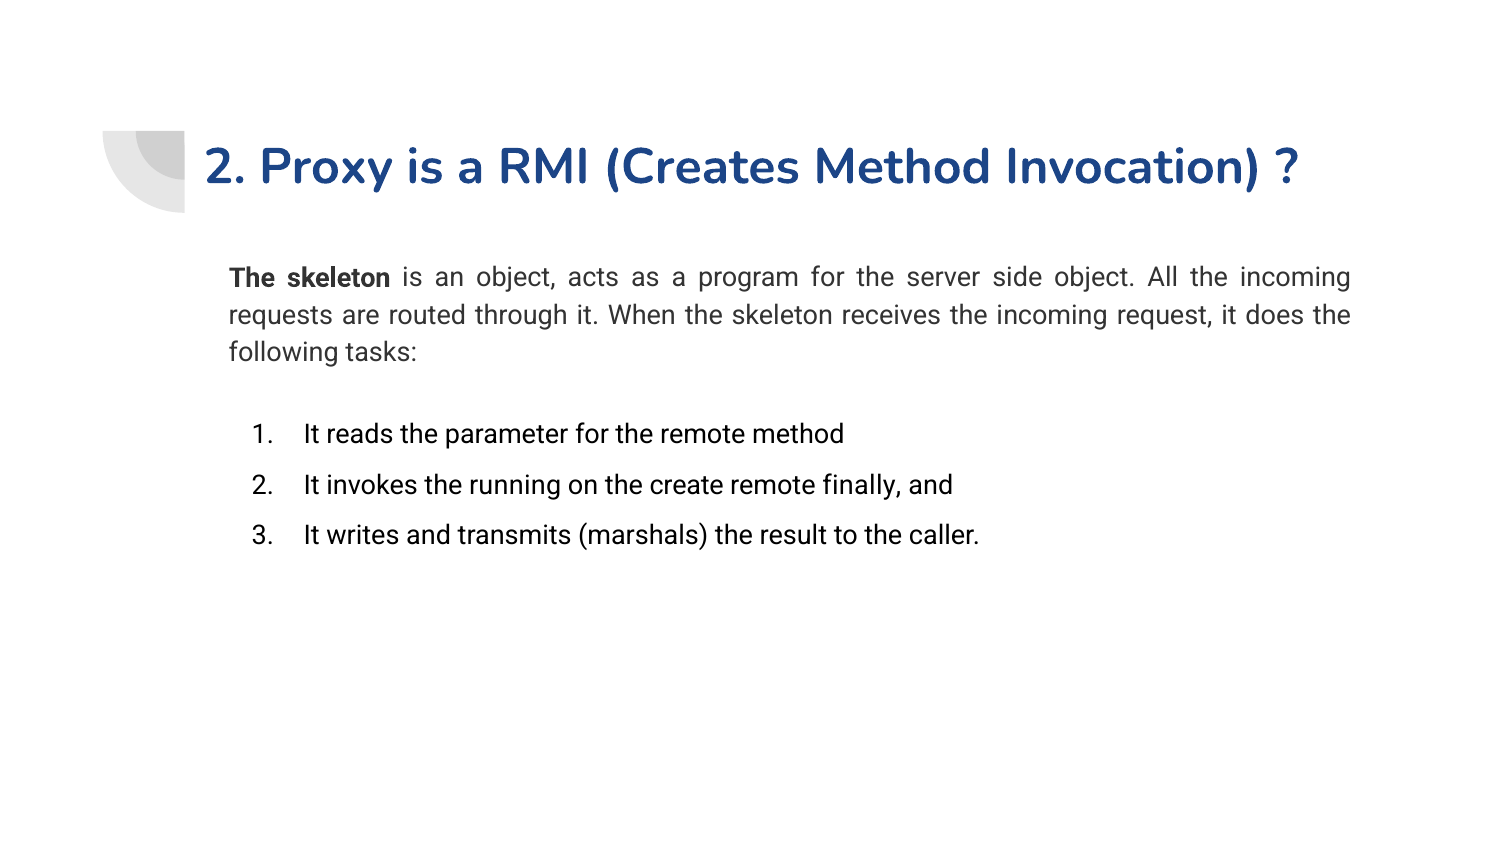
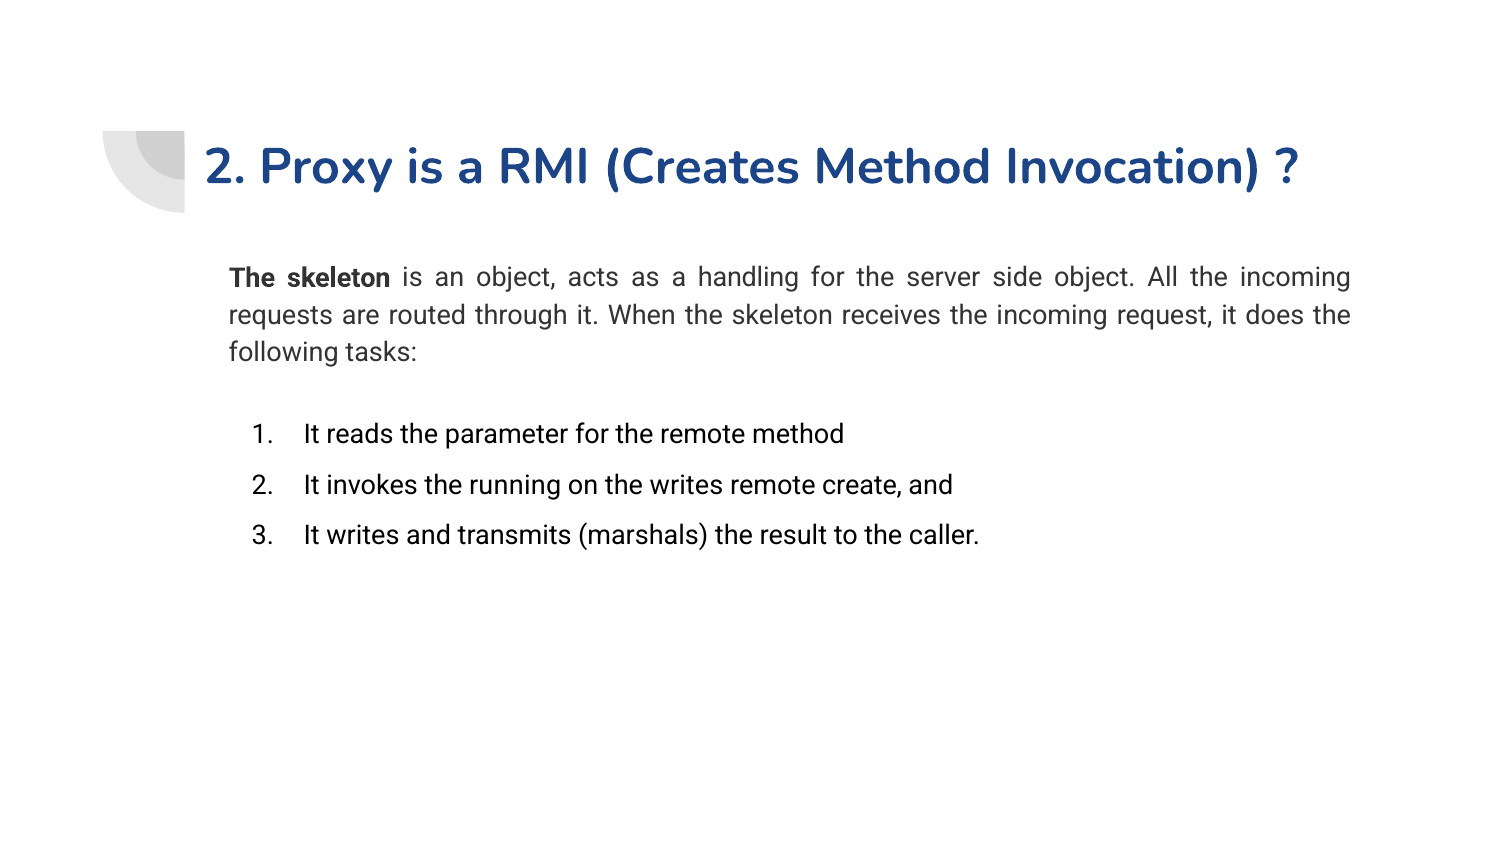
program: program -> handling
the create: create -> writes
finally: finally -> create
